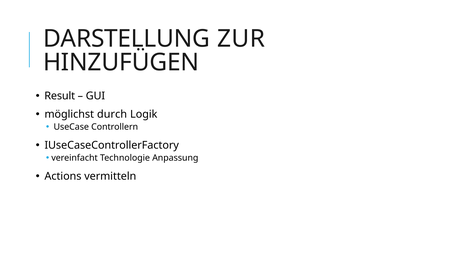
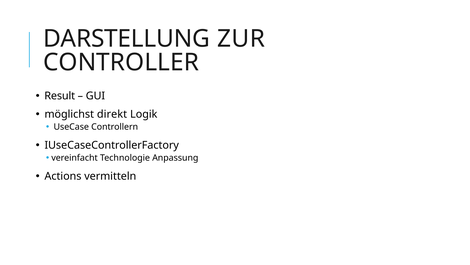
HINZUFÜGEN: HINZUFÜGEN -> CONTROLLER
durch: durch -> direkt
